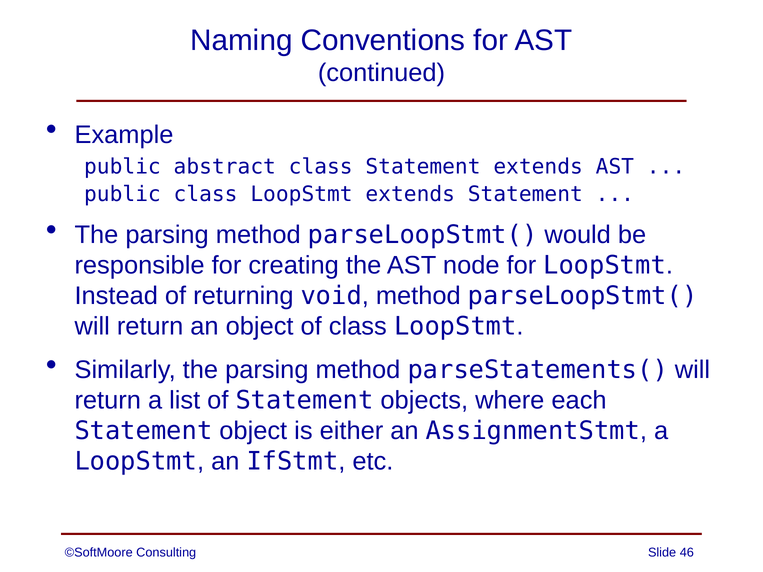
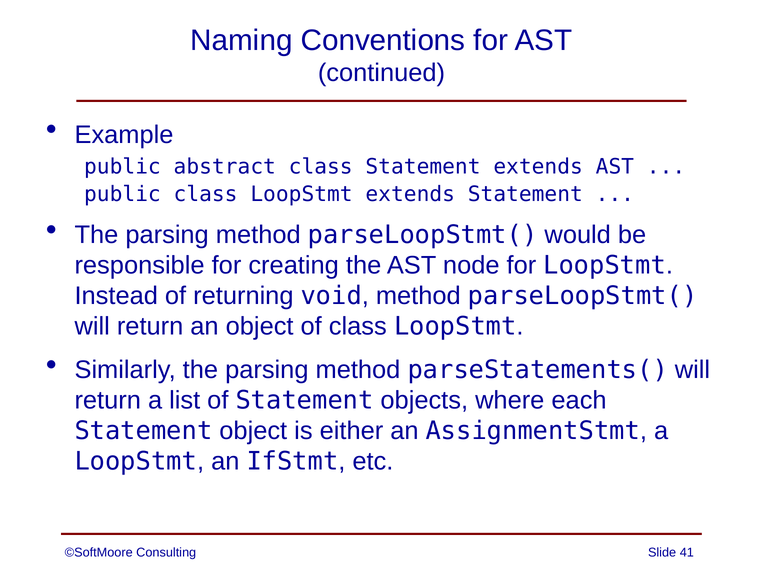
46: 46 -> 41
